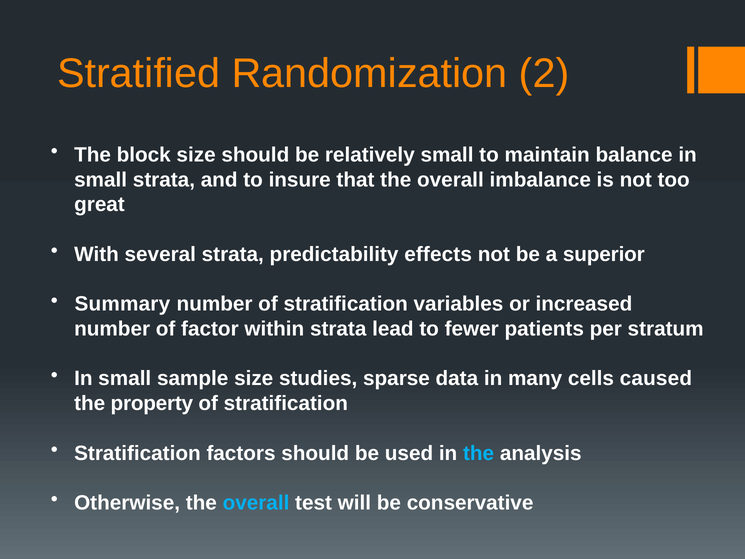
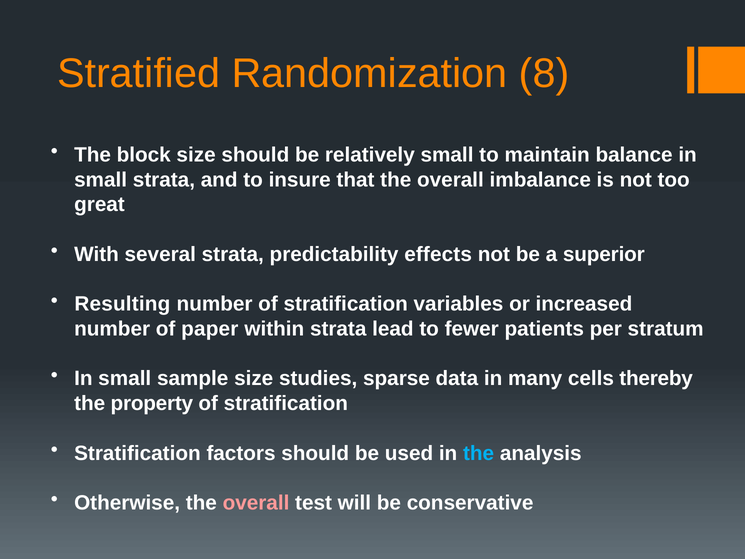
2: 2 -> 8
Summary: Summary -> Resulting
factor: factor -> paper
caused: caused -> thereby
overall at (256, 503) colour: light blue -> pink
